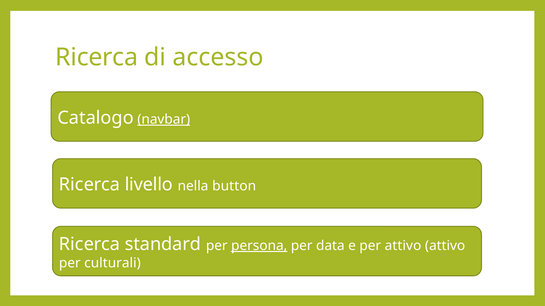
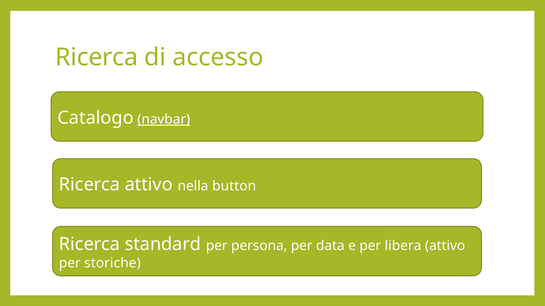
Ricerca livello: livello -> attivo
persona underline: present -> none
per attivo: attivo -> libera
culturali: culturali -> storiche
